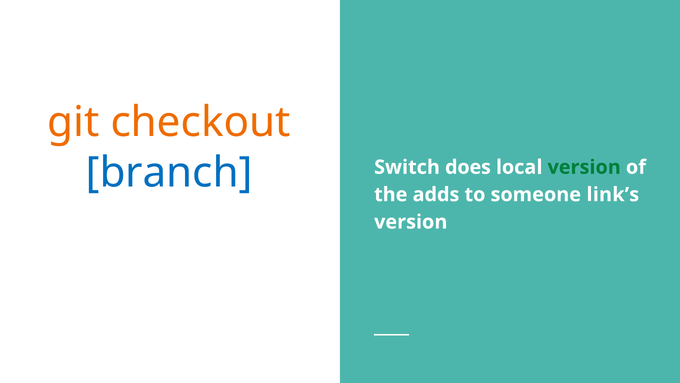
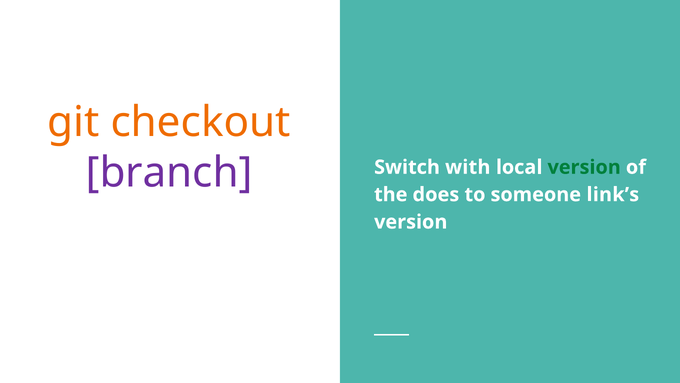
branch colour: blue -> purple
does: does -> with
adds: adds -> does
